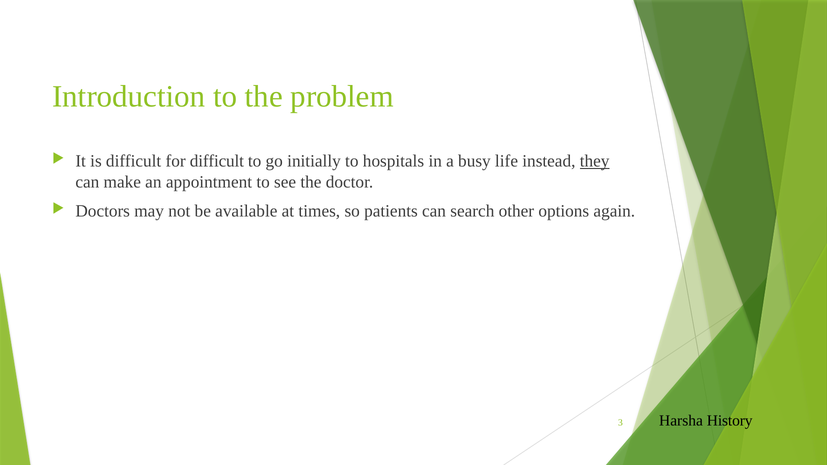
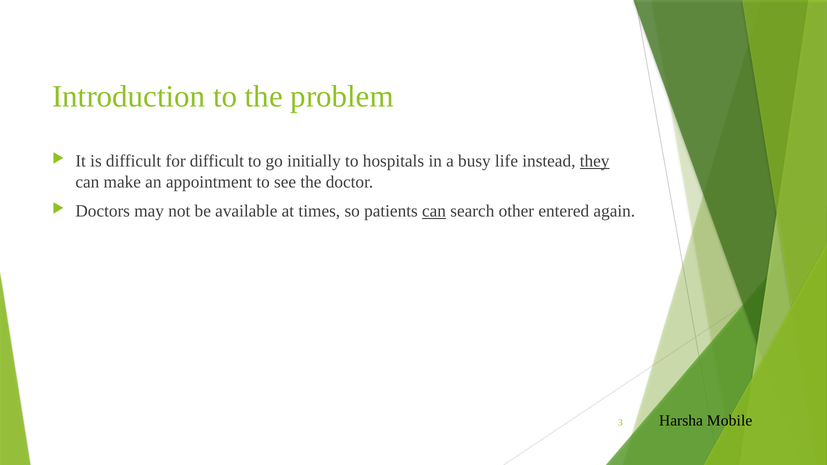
can at (434, 211) underline: none -> present
options: options -> entered
History: History -> Mobile
